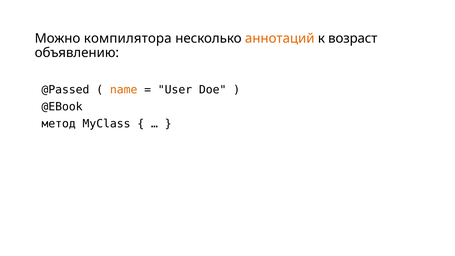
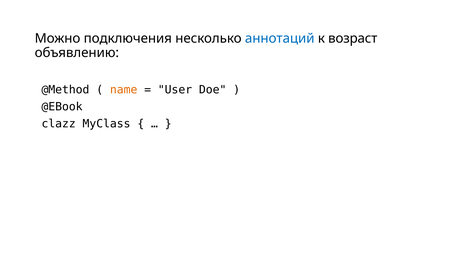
компилятора: компилятора -> подключения
аннотаций colour: orange -> blue
@Passed: @Passed -> @Method
метод: метод -> clazz
